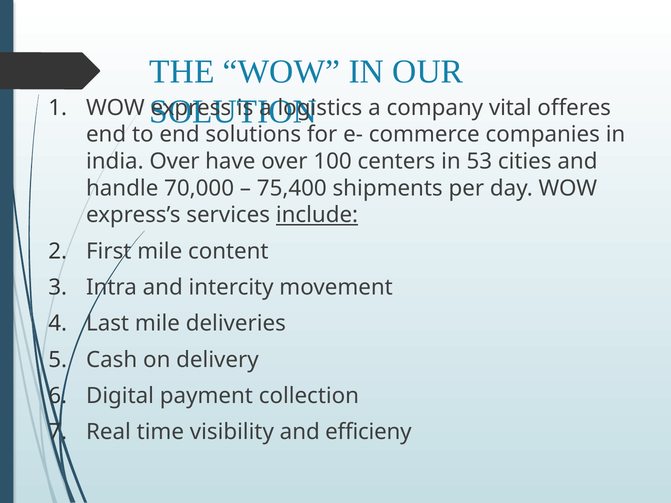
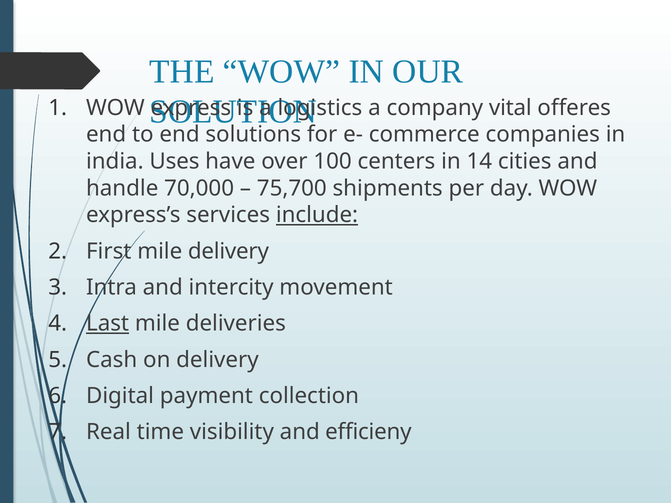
india Over: Over -> Uses
53: 53 -> 14
75,400: 75,400 -> 75,700
mile content: content -> delivery
Last underline: none -> present
